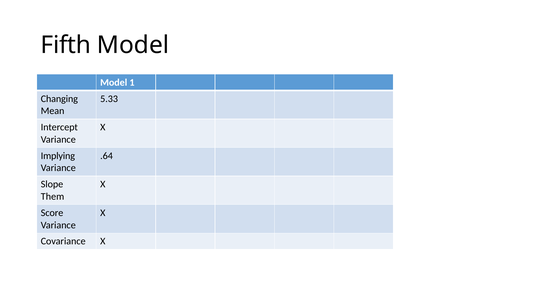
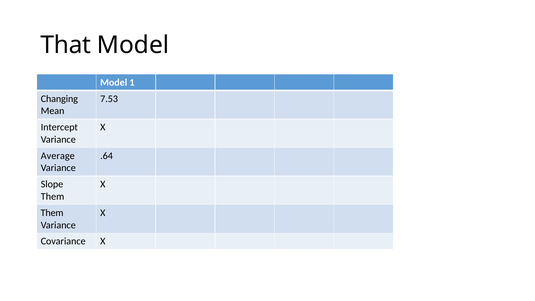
Fifth: Fifth -> That
5.33: 5.33 -> 7.53
Implying: Implying -> Average
Score at (52, 213): Score -> Them
